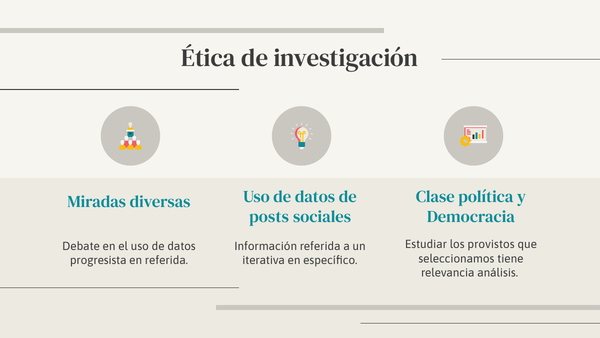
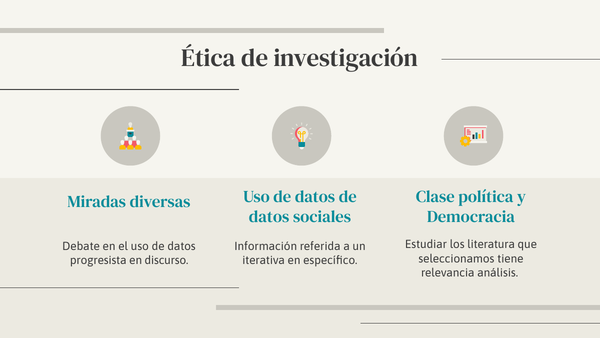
posts at (269, 216): posts -> datos
provistos: provistos -> literatura
en referida: referida -> discurso
